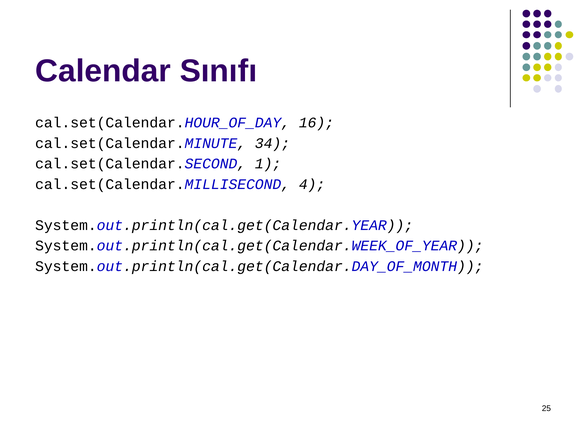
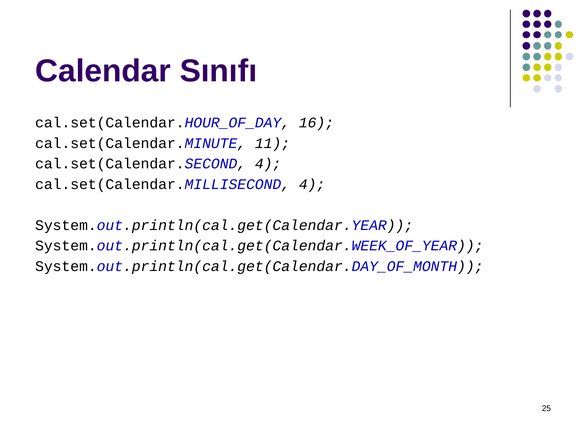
34: 34 -> 11
cal.set(Calendar.SECOND 1: 1 -> 4
